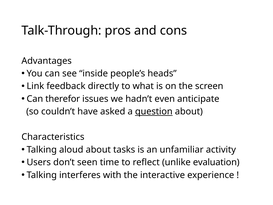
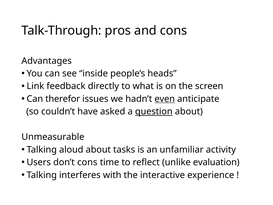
even underline: none -> present
Characteristics: Characteristics -> Unmeasurable
don’t seen: seen -> cons
